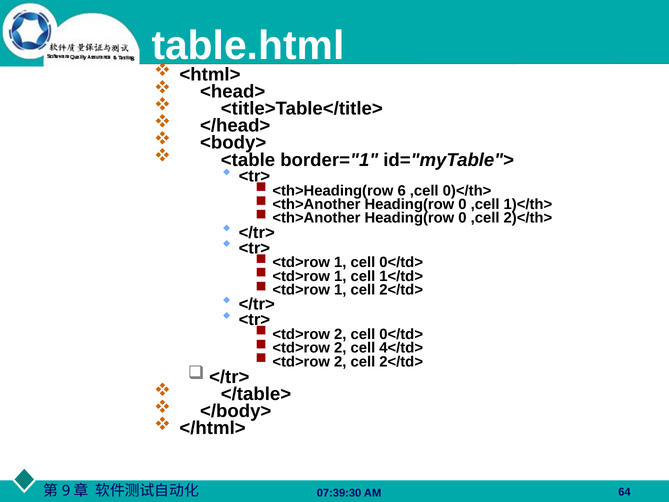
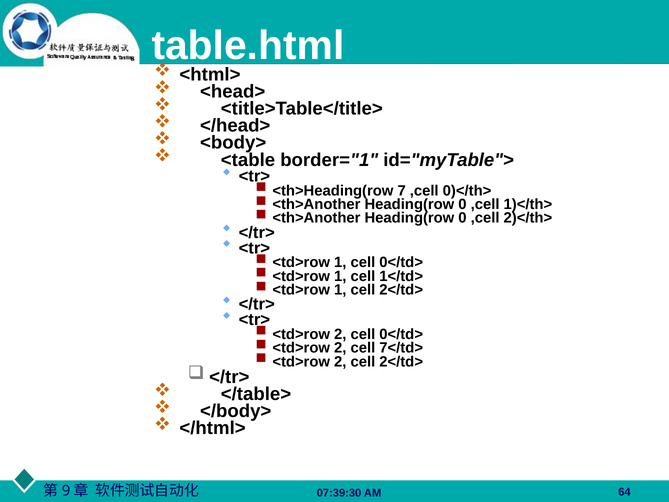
6: 6 -> 7
4</td>: 4</td> -> 7</td>
